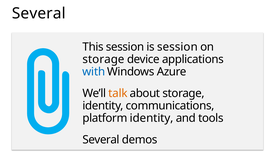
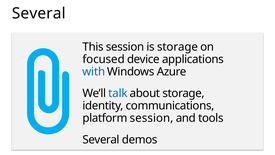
is session: session -> storage
storage at (103, 59): storage -> focused
talk colour: orange -> blue
platform identity: identity -> session
